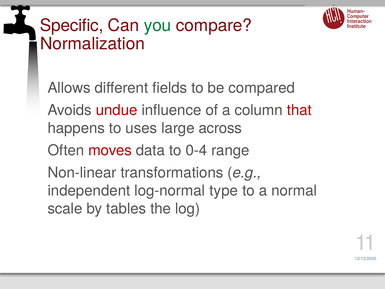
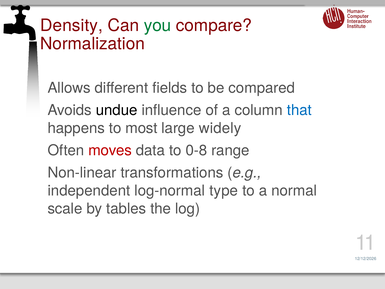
Specific: Specific -> Density
undue colour: red -> black
that colour: red -> blue
uses: uses -> most
across: across -> widely
0-4: 0-4 -> 0-8
